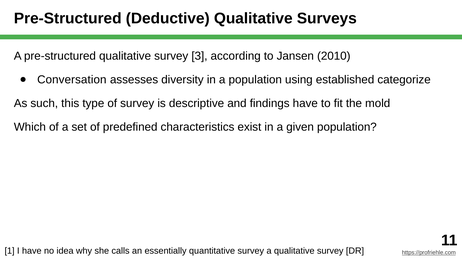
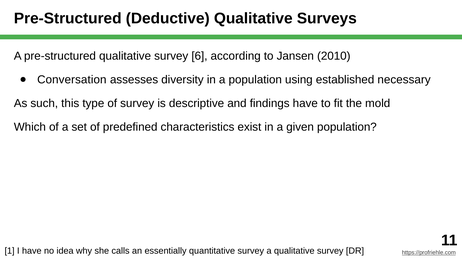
3: 3 -> 6
categorize: categorize -> necessary
